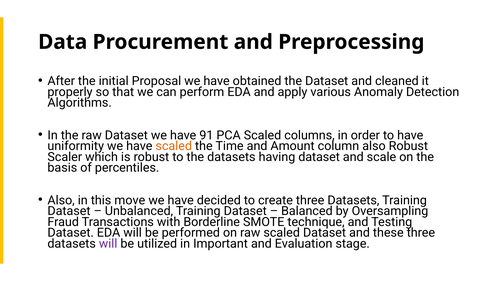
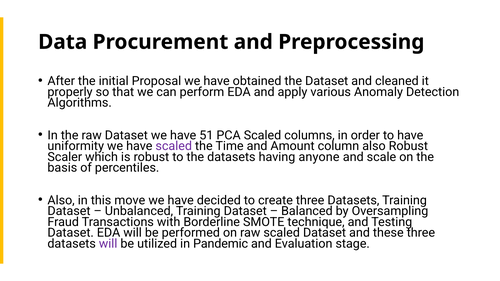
91: 91 -> 51
scaled at (174, 146) colour: orange -> purple
having dataset: dataset -> anyone
Important: Important -> Pandemic
